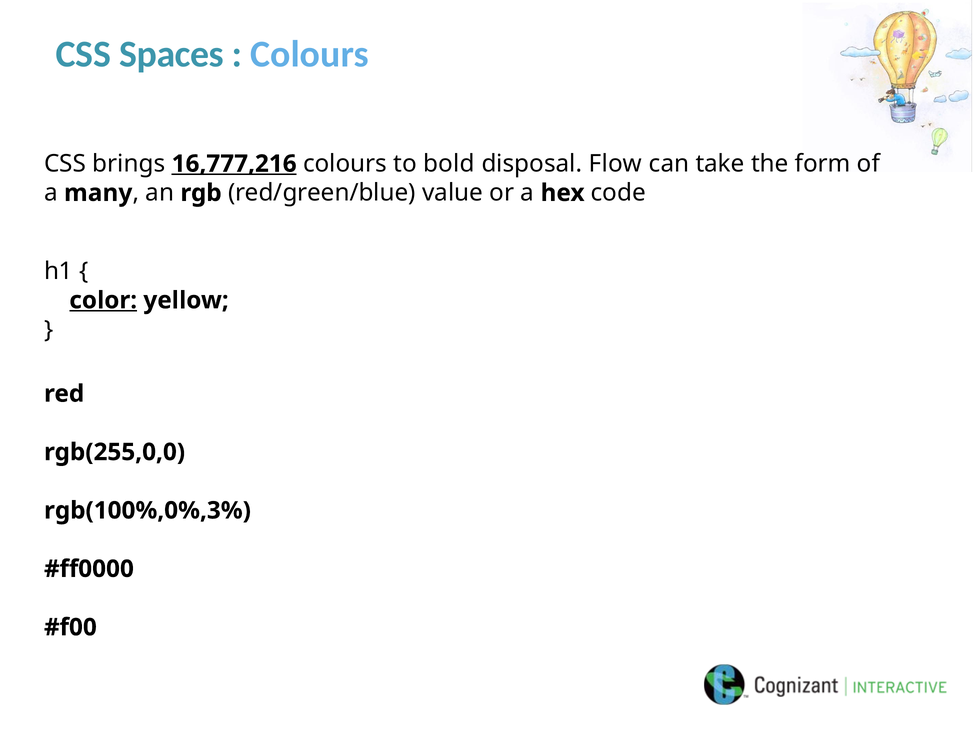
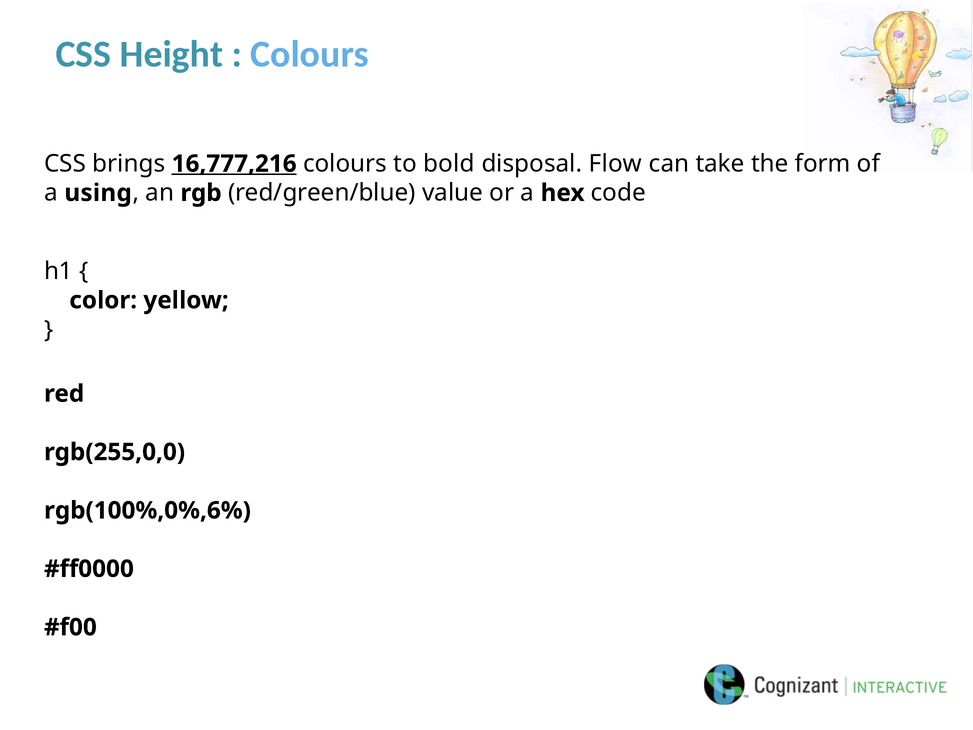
Spaces: Spaces -> Height
many: many -> using
color underline: present -> none
rgb(100%,0%,3%: rgb(100%,0%,3% -> rgb(100%,0%,6%
